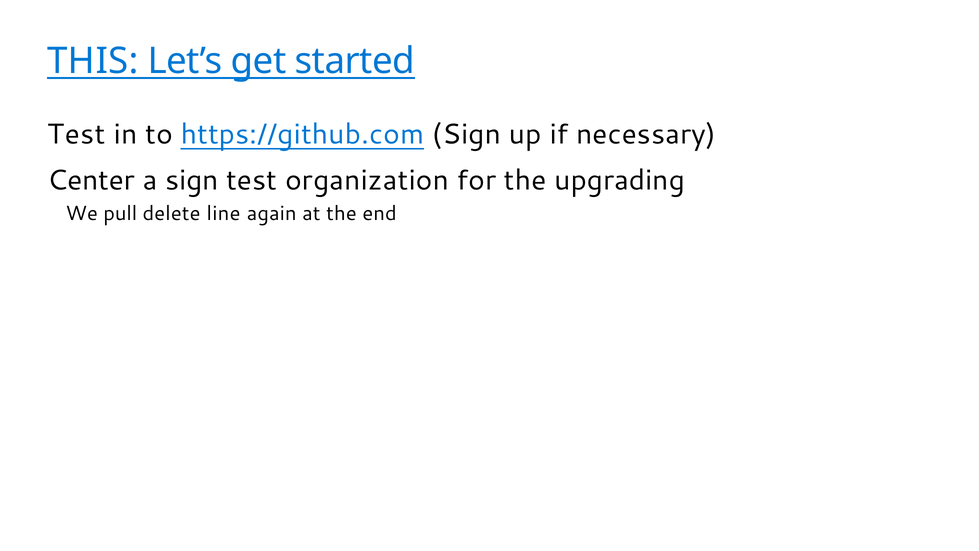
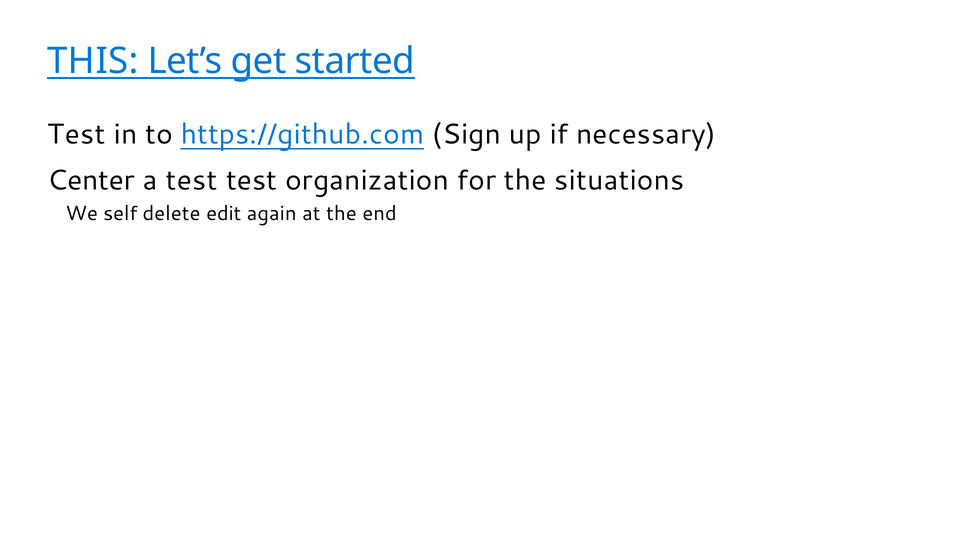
a sign: sign -> test
upgrading: upgrading -> situations
pull: pull -> self
line: line -> edit
